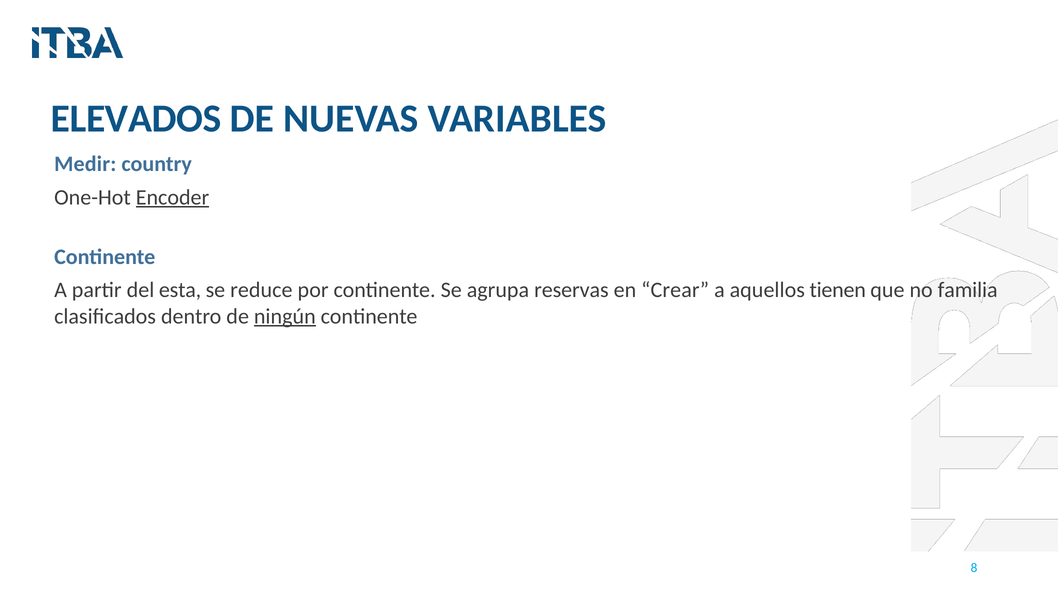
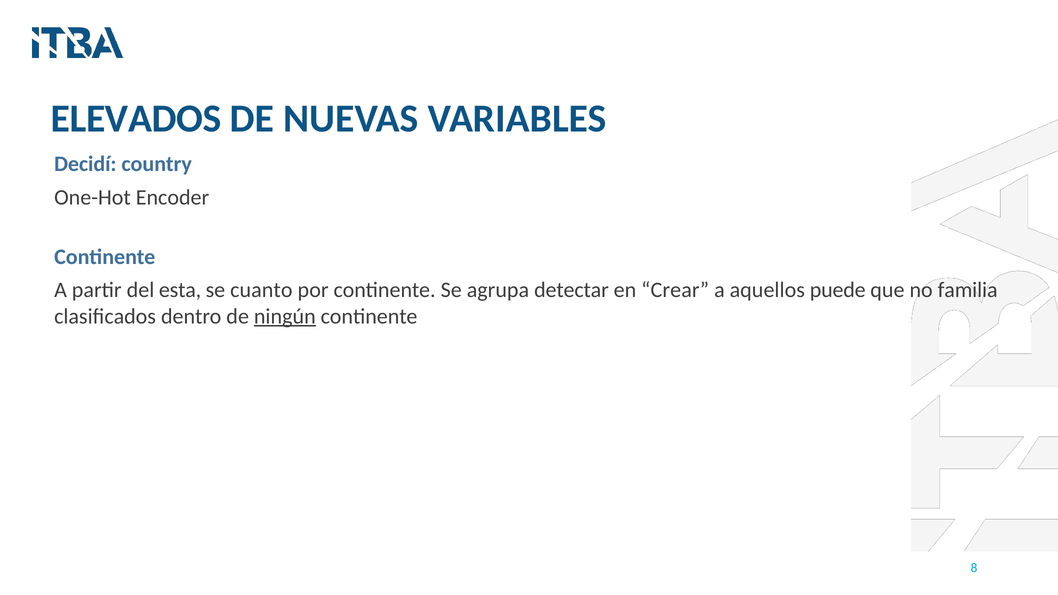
Medir: Medir -> Decidí
Encoder underline: present -> none
reduce: reduce -> cuanto
reservas: reservas -> detectar
tienen: tienen -> puede
